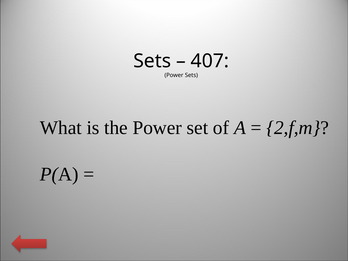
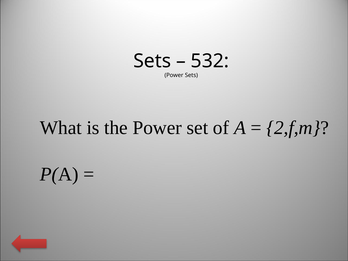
407: 407 -> 532
